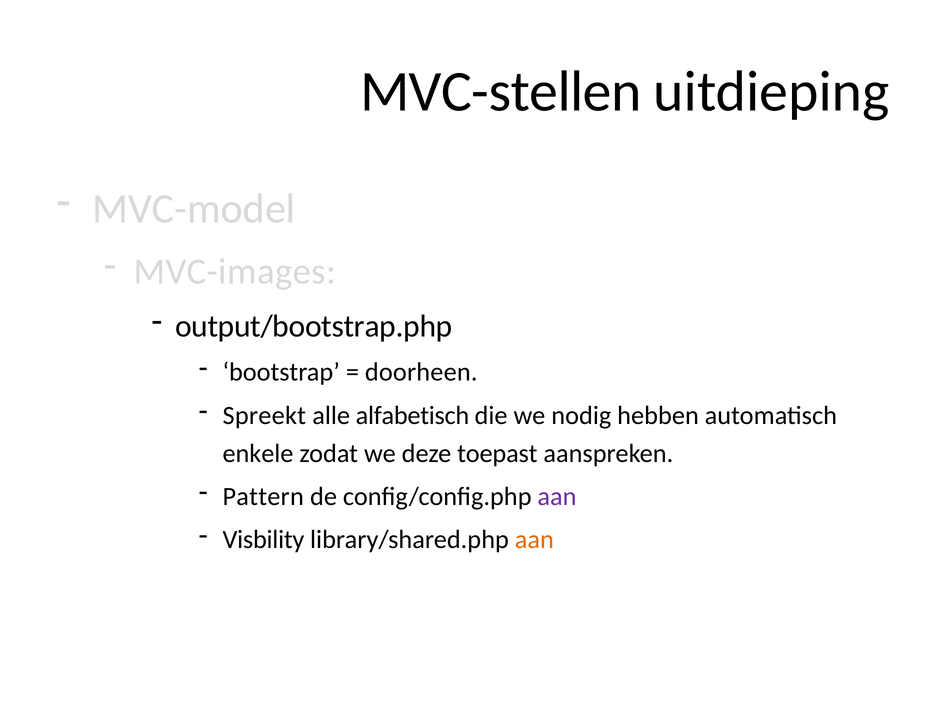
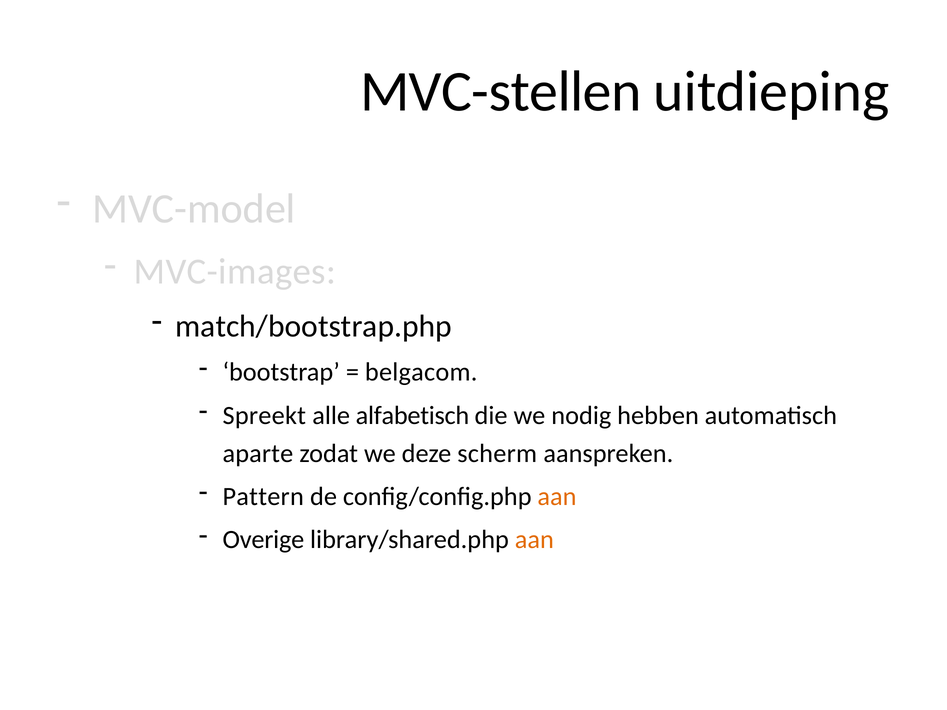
output/bootstrap.php: output/bootstrap.php -> match/bootstrap.php
doorheen: doorheen -> belgacom
enkele: enkele -> aparte
toepast: toepast -> scherm
aan at (557, 497) colour: purple -> orange
Visbility: Visbility -> Overige
